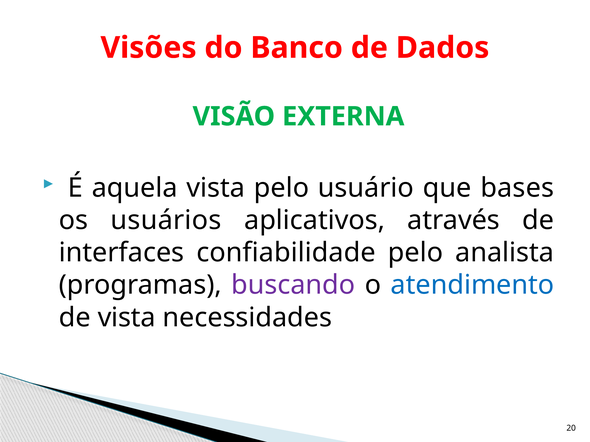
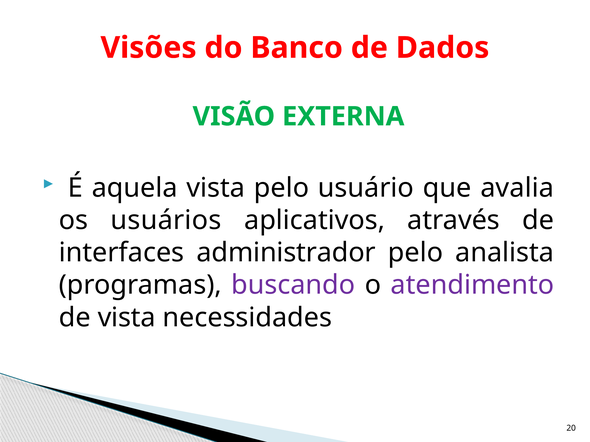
bases: bases -> avalia
confiabilidade: confiabilidade -> administrador
atendimento colour: blue -> purple
